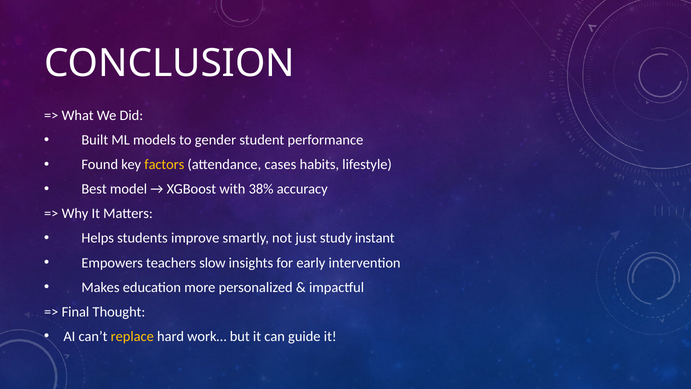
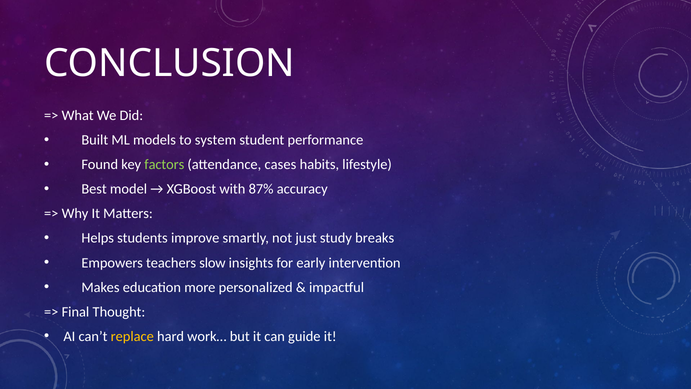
gender: gender -> system
factors colour: yellow -> light green
38%: 38% -> 87%
instant: instant -> breaks
